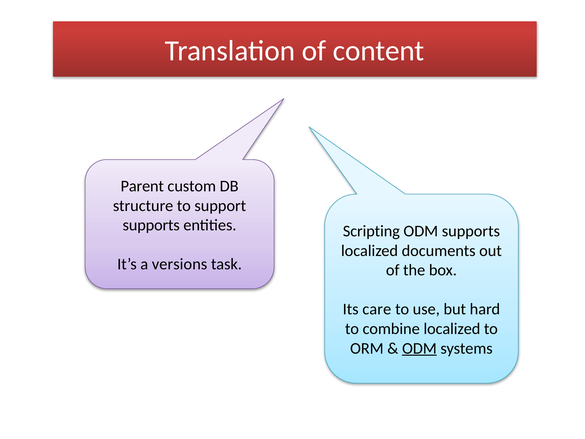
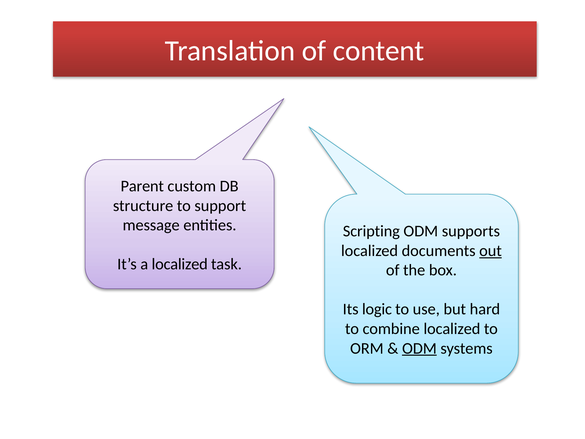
supports at (151, 225): supports -> message
out underline: none -> present
a versions: versions -> localized
care: care -> logic
